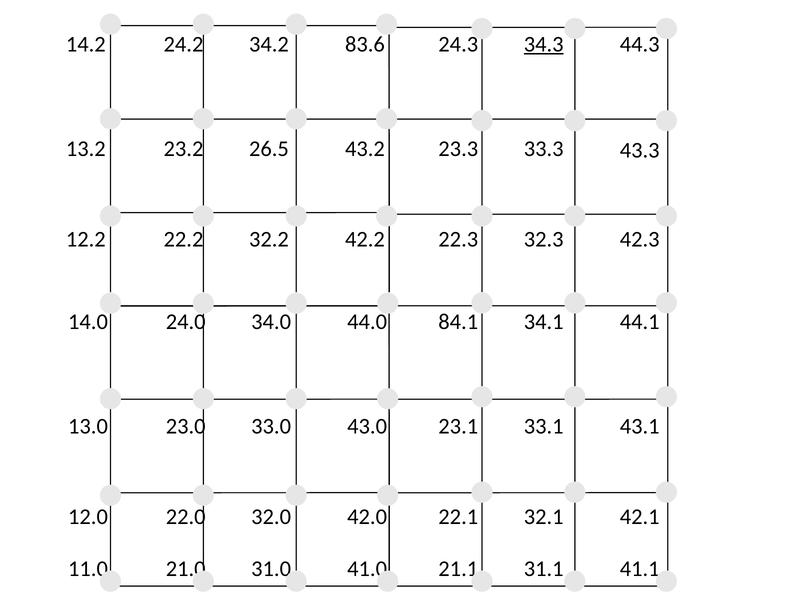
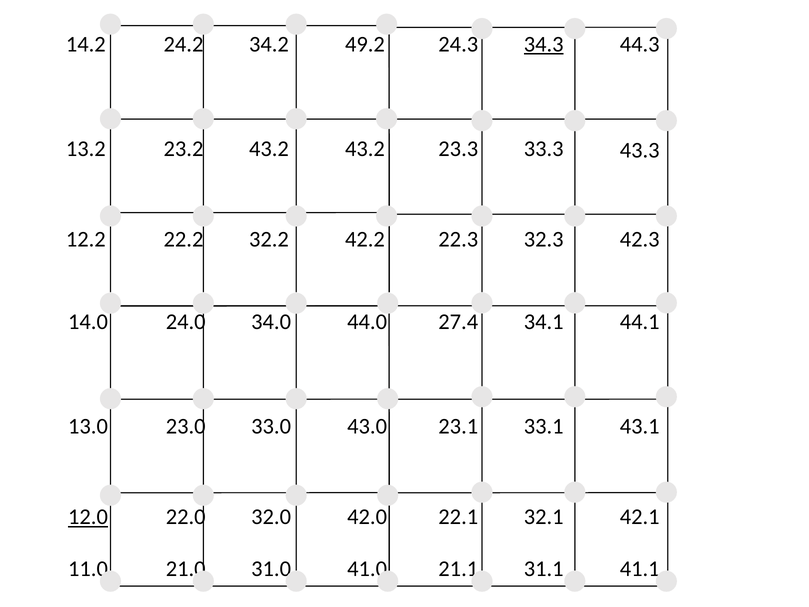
83.6: 83.6 -> 49.2
23.2 26.5: 26.5 -> 43.2
84.1: 84.1 -> 27.4
12.0 underline: none -> present
